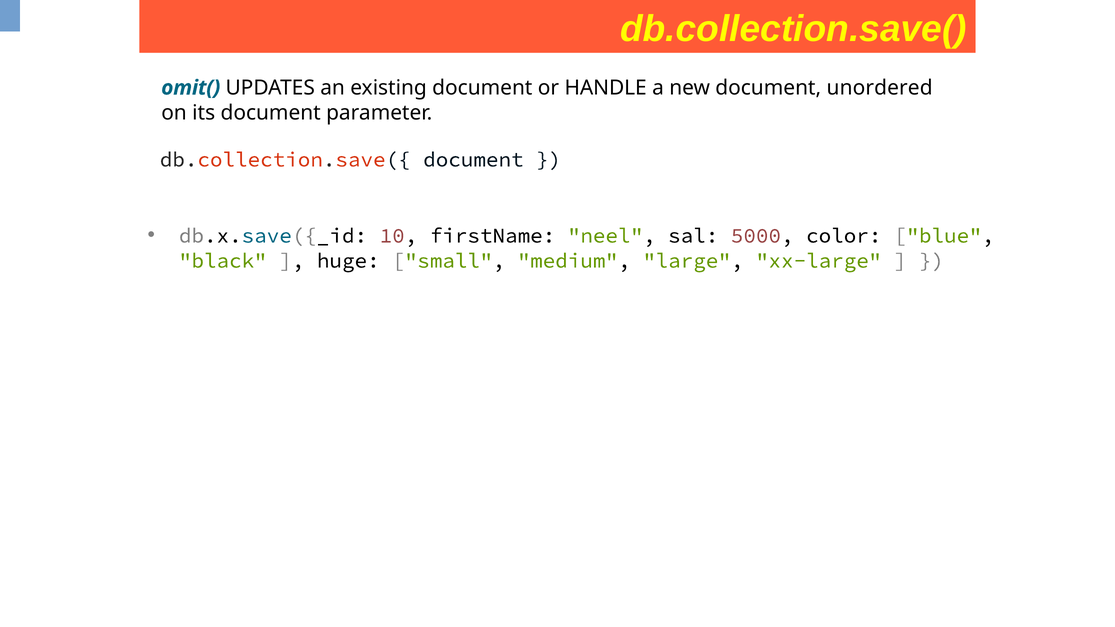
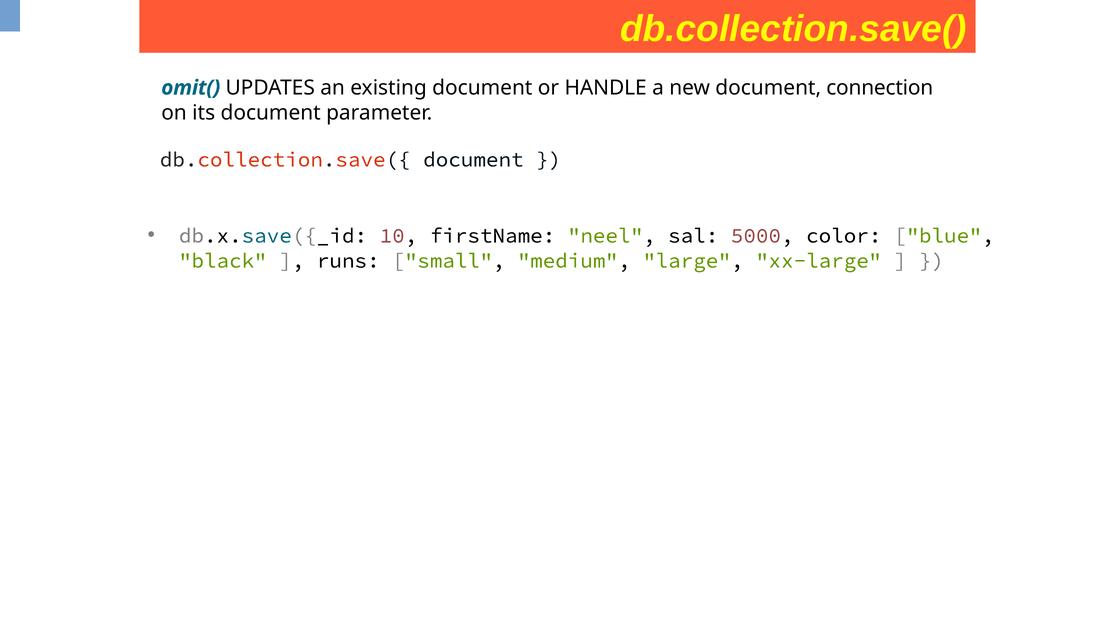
unordered: unordered -> connection
huge: huge -> runs
